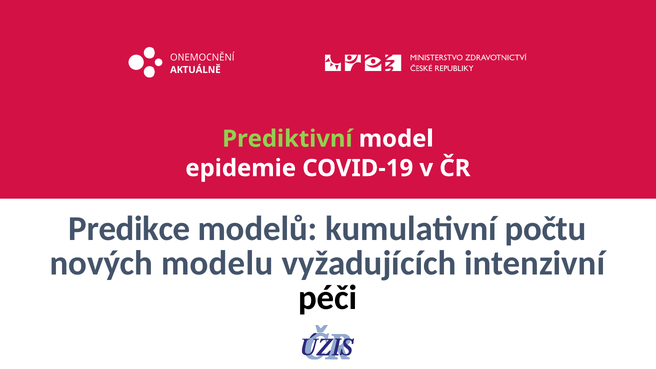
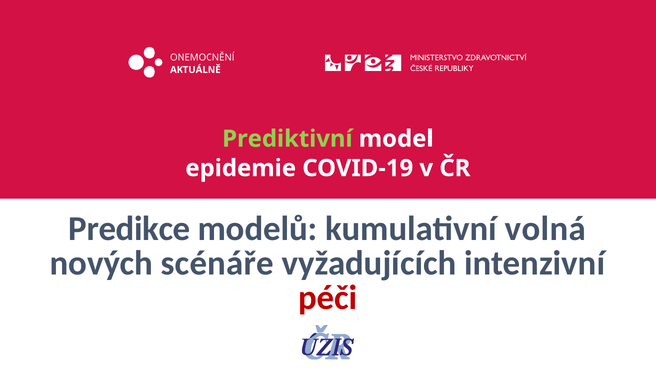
počtu: počtu -> volná
modelu: modelu -> scénáře
péči colour: black -> red
